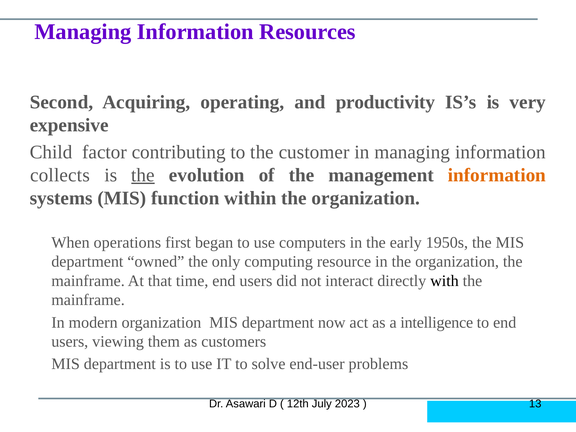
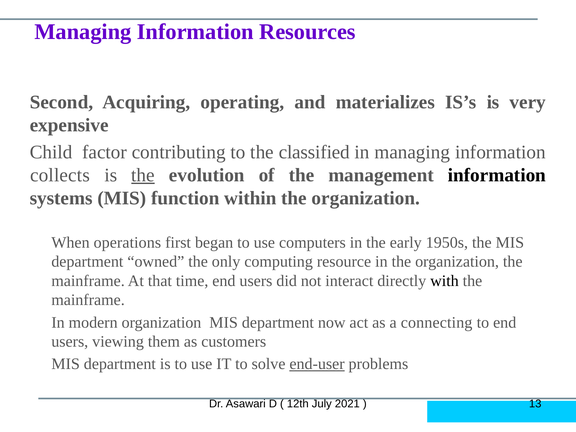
productivity: productivity -> materializes
customer: customer -> classified
information at (497, 175) colour: orange -> black
intelligence: intelligence -> connecting
end-user underline: none -> present
2023: 2023 -> 2021
